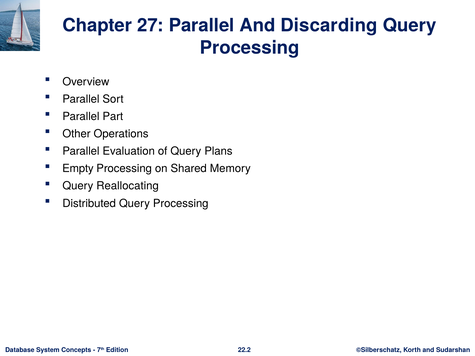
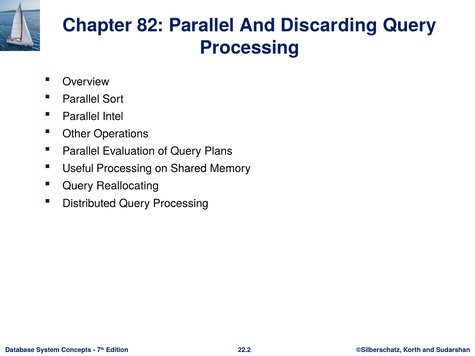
27: 27 -> 82
Part: Part -> Intel
Empty: Empty -> Useful
